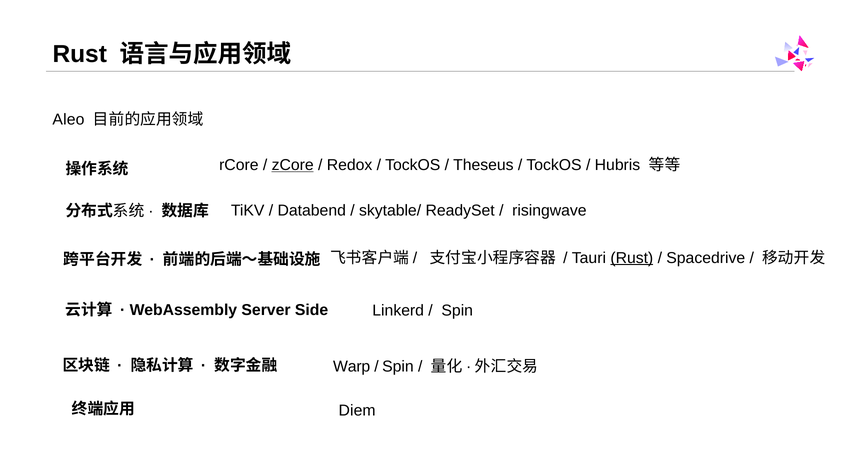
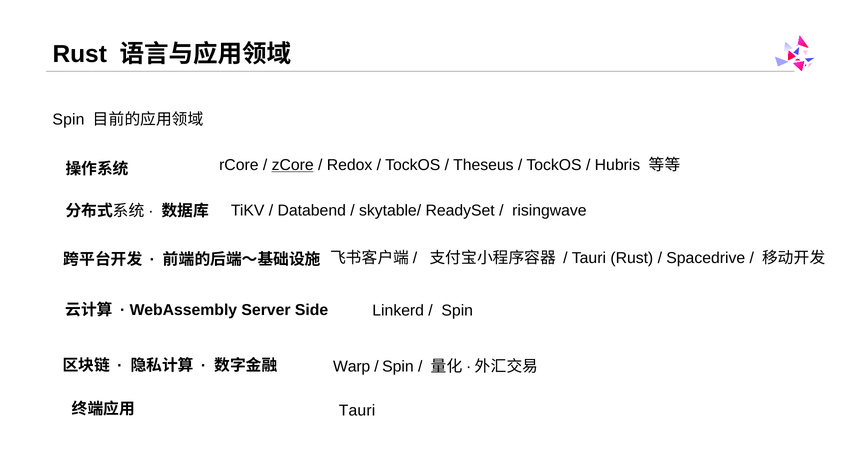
Aleo at (69, 119): Aleo -> Spin
Rust at (632, 258) underline: present -> none
Diem at (357, 411): Diem -> Tauri
